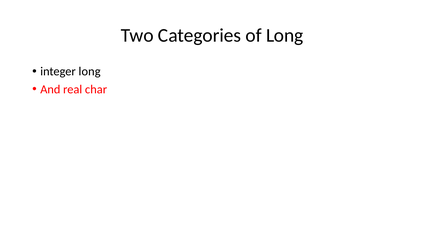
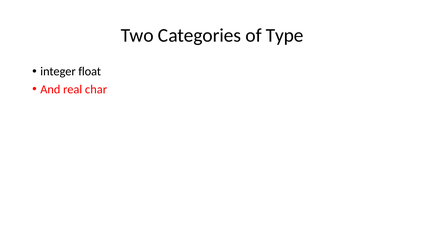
of Long: Long -> Type
integer long: long -> float
